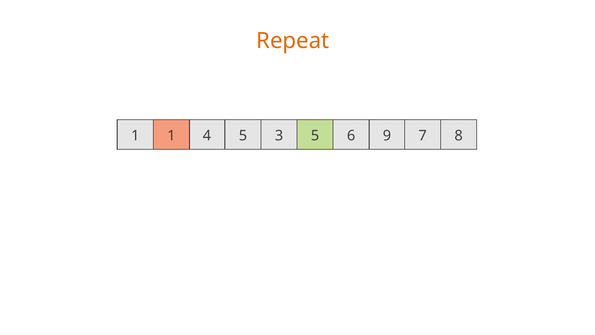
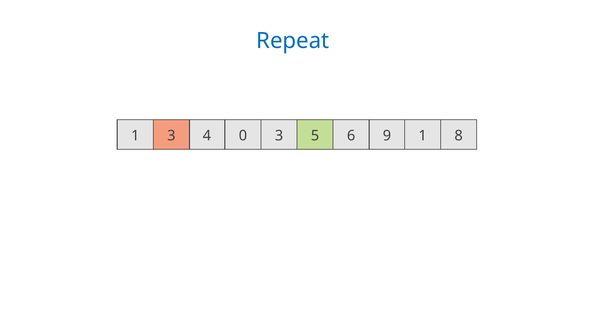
Repeat colour: orange -> blue
1 1: 1 -> 3
4 5: 5 -> 0
9 7: 7 -> 1
